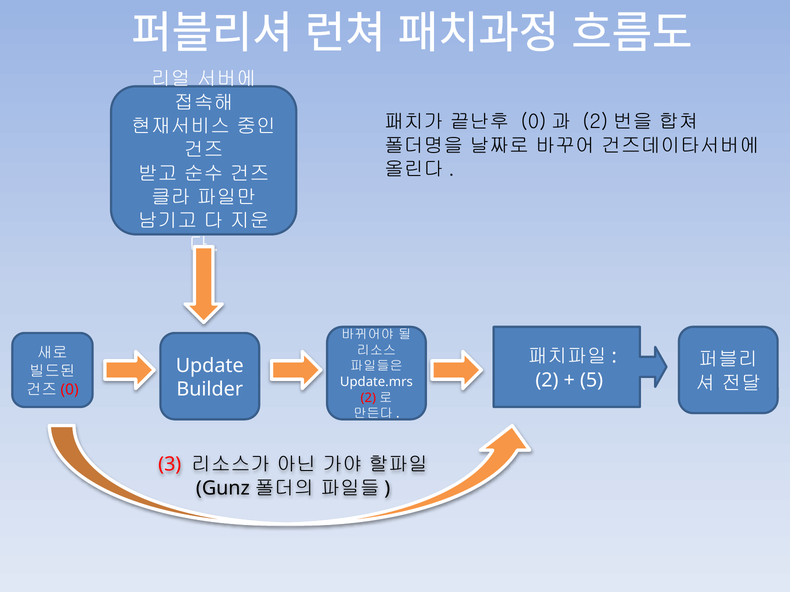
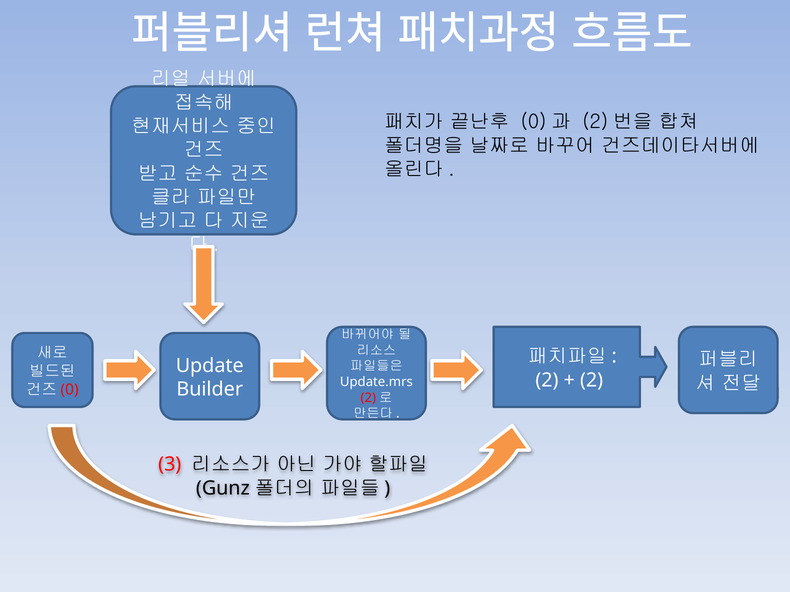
5 at (592, 380): 5 -> 2
